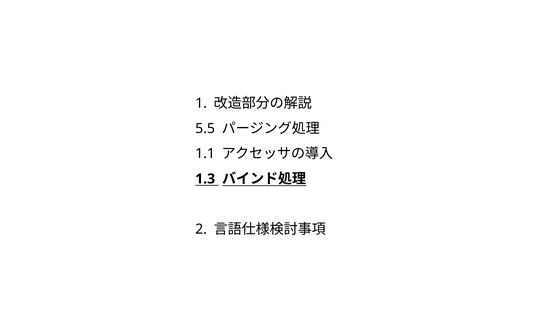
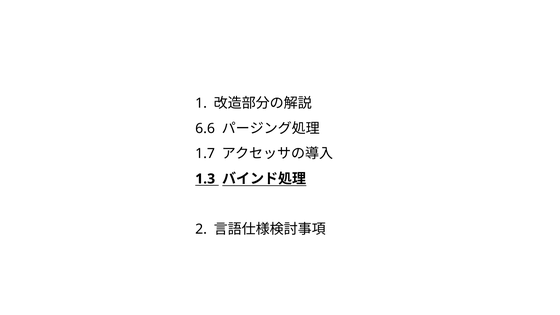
5.5: 5.5 -> 6.6
1.1: 1.1 -> 1.7
